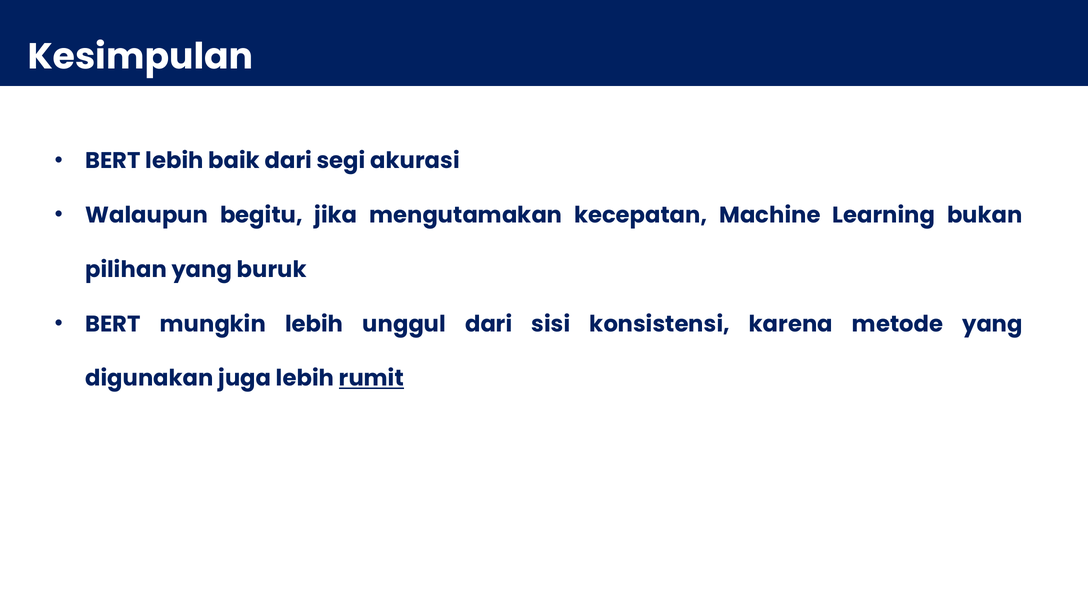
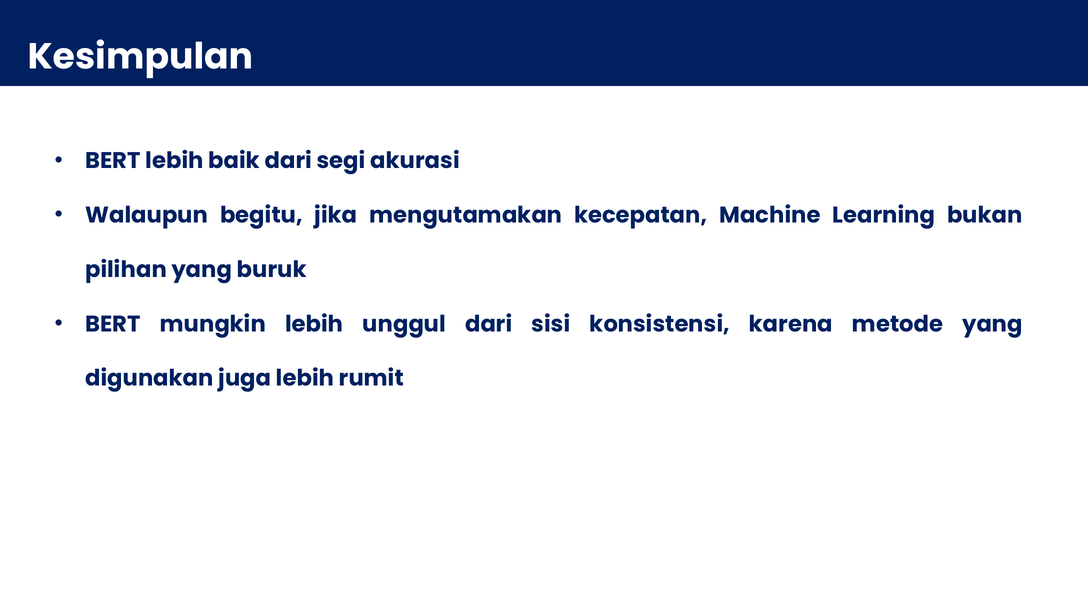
rumit underline: present -> none
